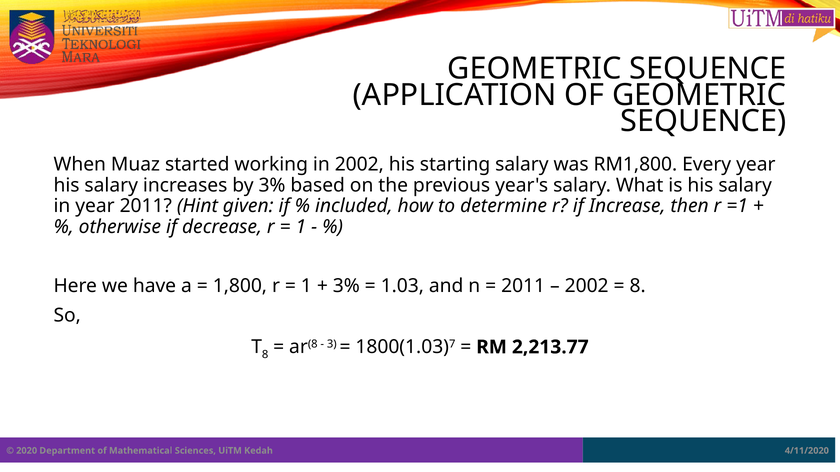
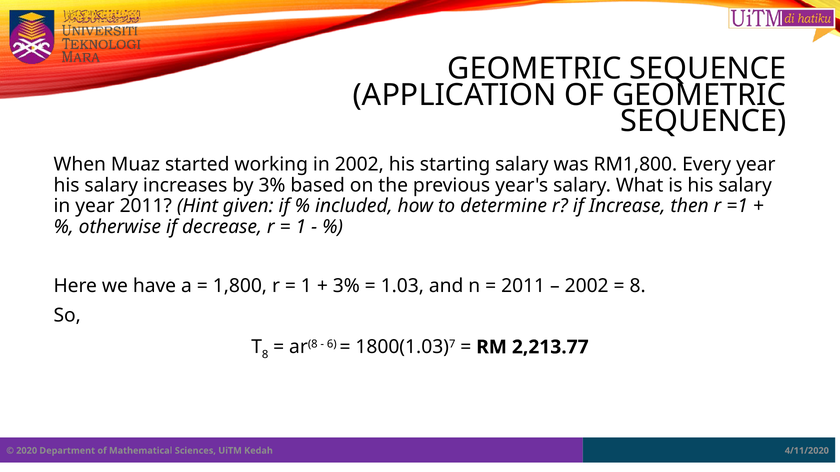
3: 3 -> 6
